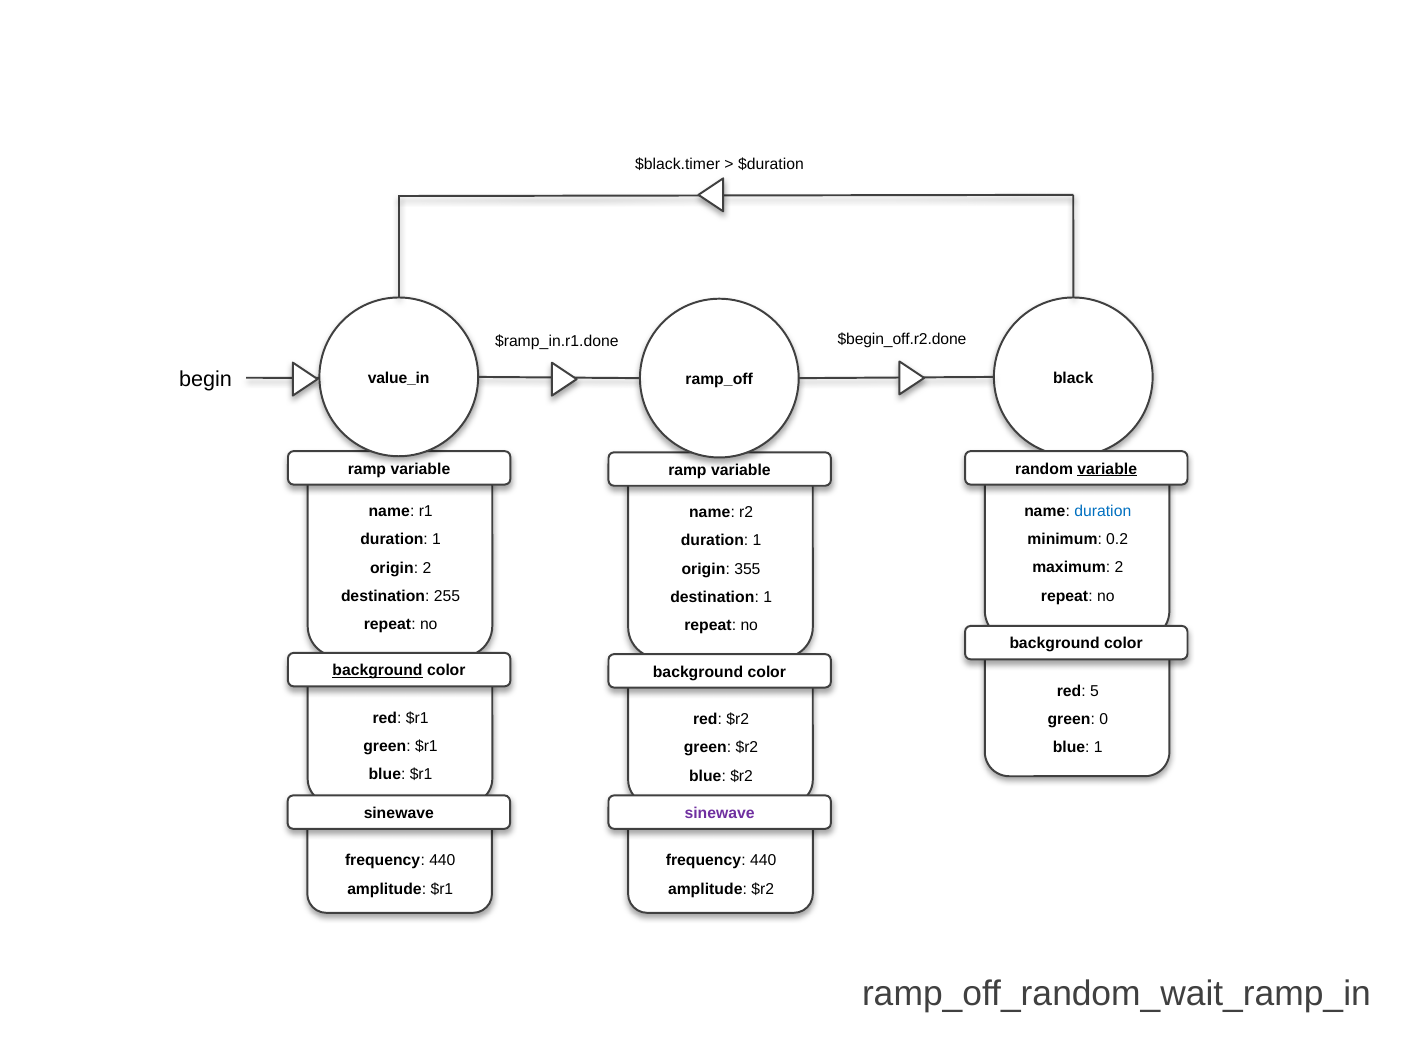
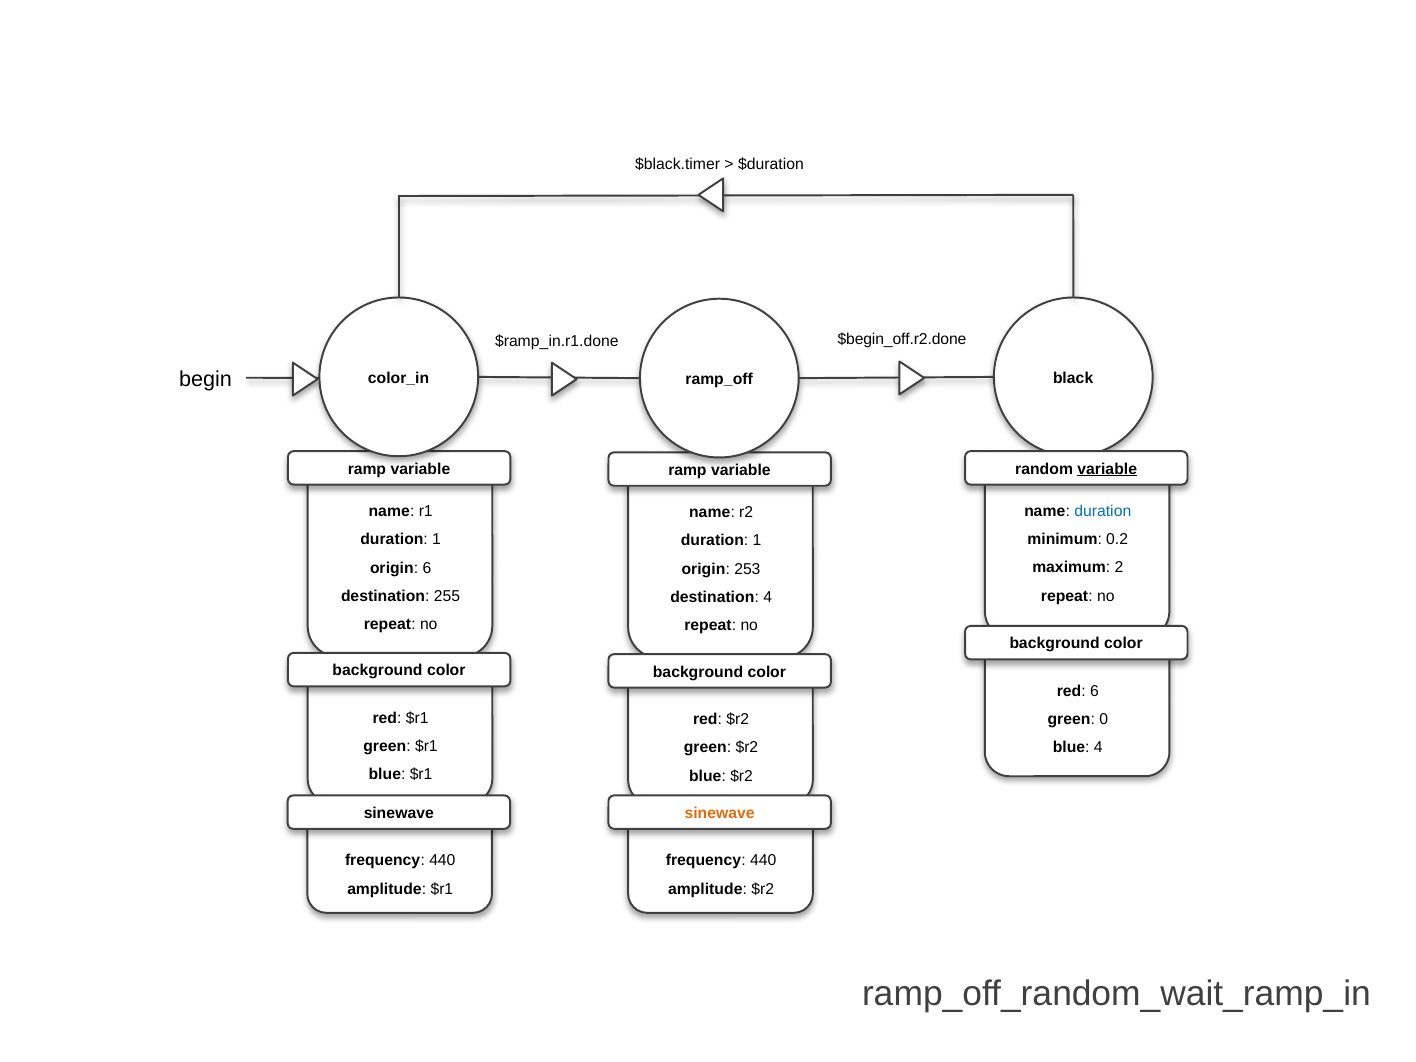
value_in: value_in -> color_in
origin 2: 2 -> 6
355: 355 -> 253
destination 1: 1 -> 4
background at (378, 671) underline: present -> none
red 5: 5 -> 6
blue 1: 1 -> 4
sinewave at (720, 813) colour: purple -> orange
